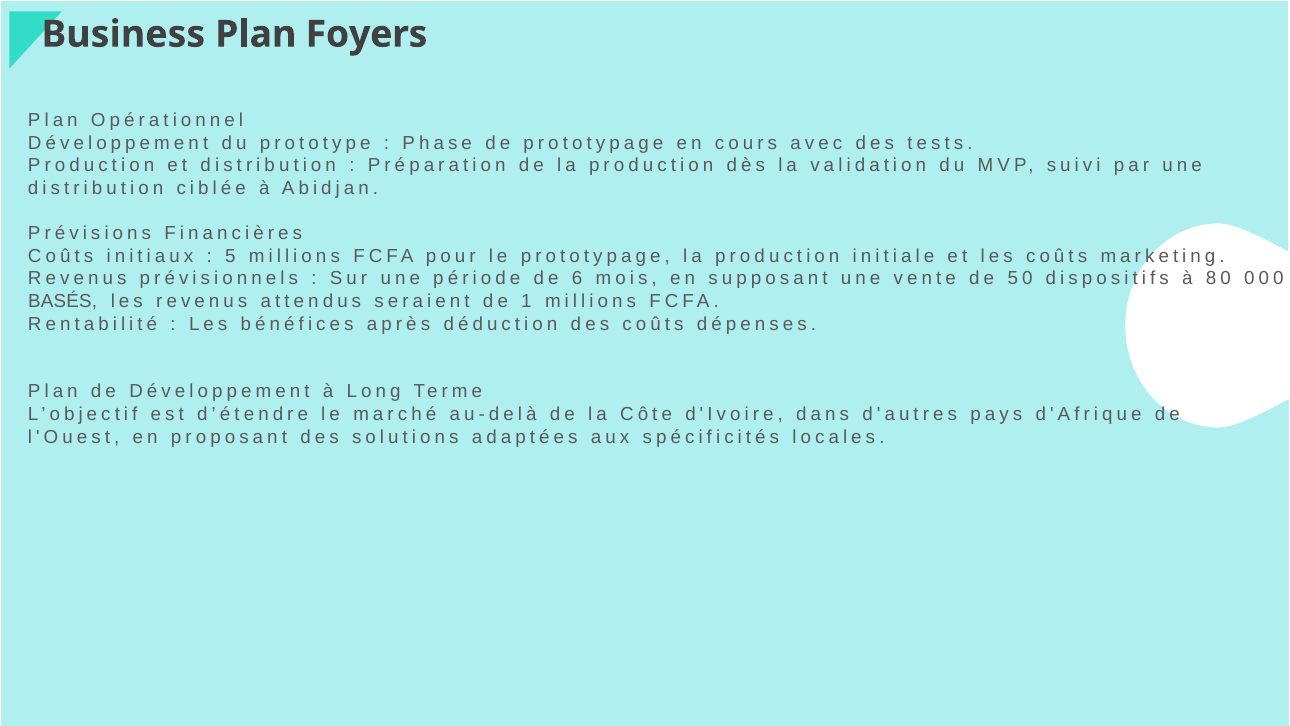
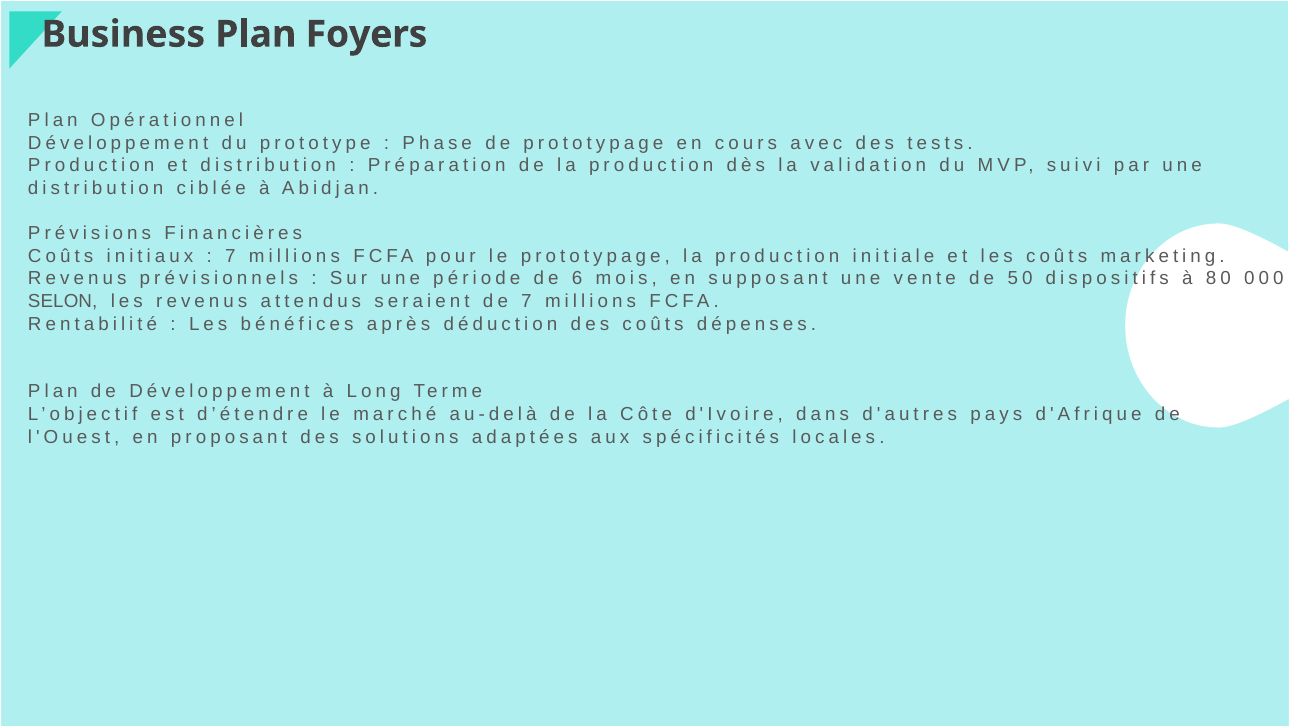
5 at (230, 256): 5 -> 7
BASÉS: BASÉS -> SELON
de 1: 1 -> 7
